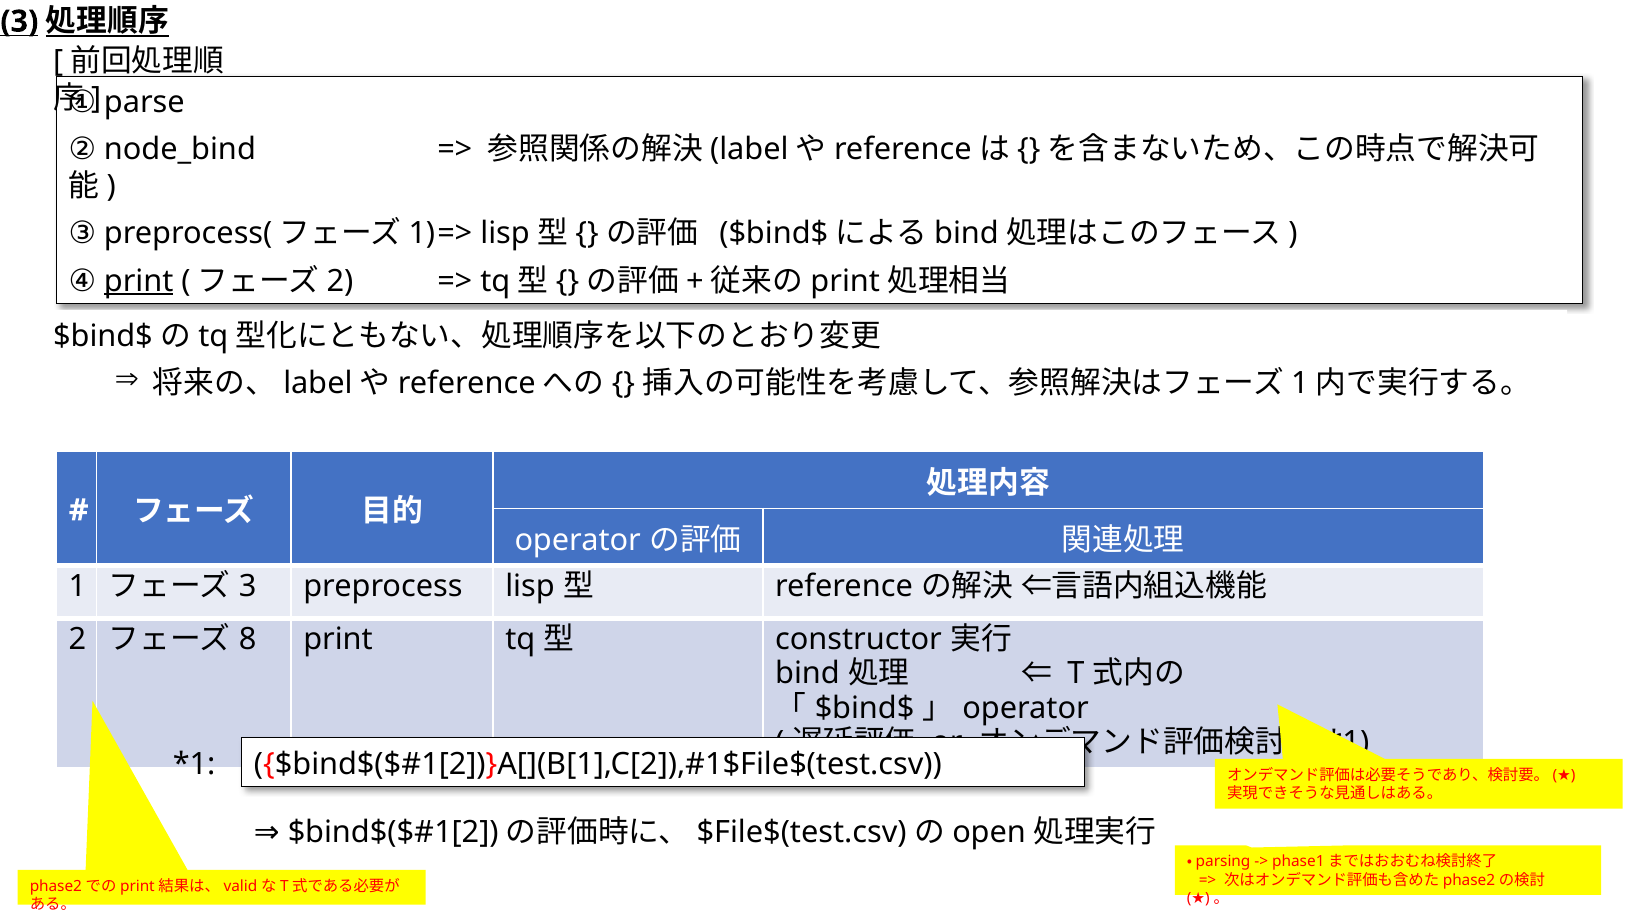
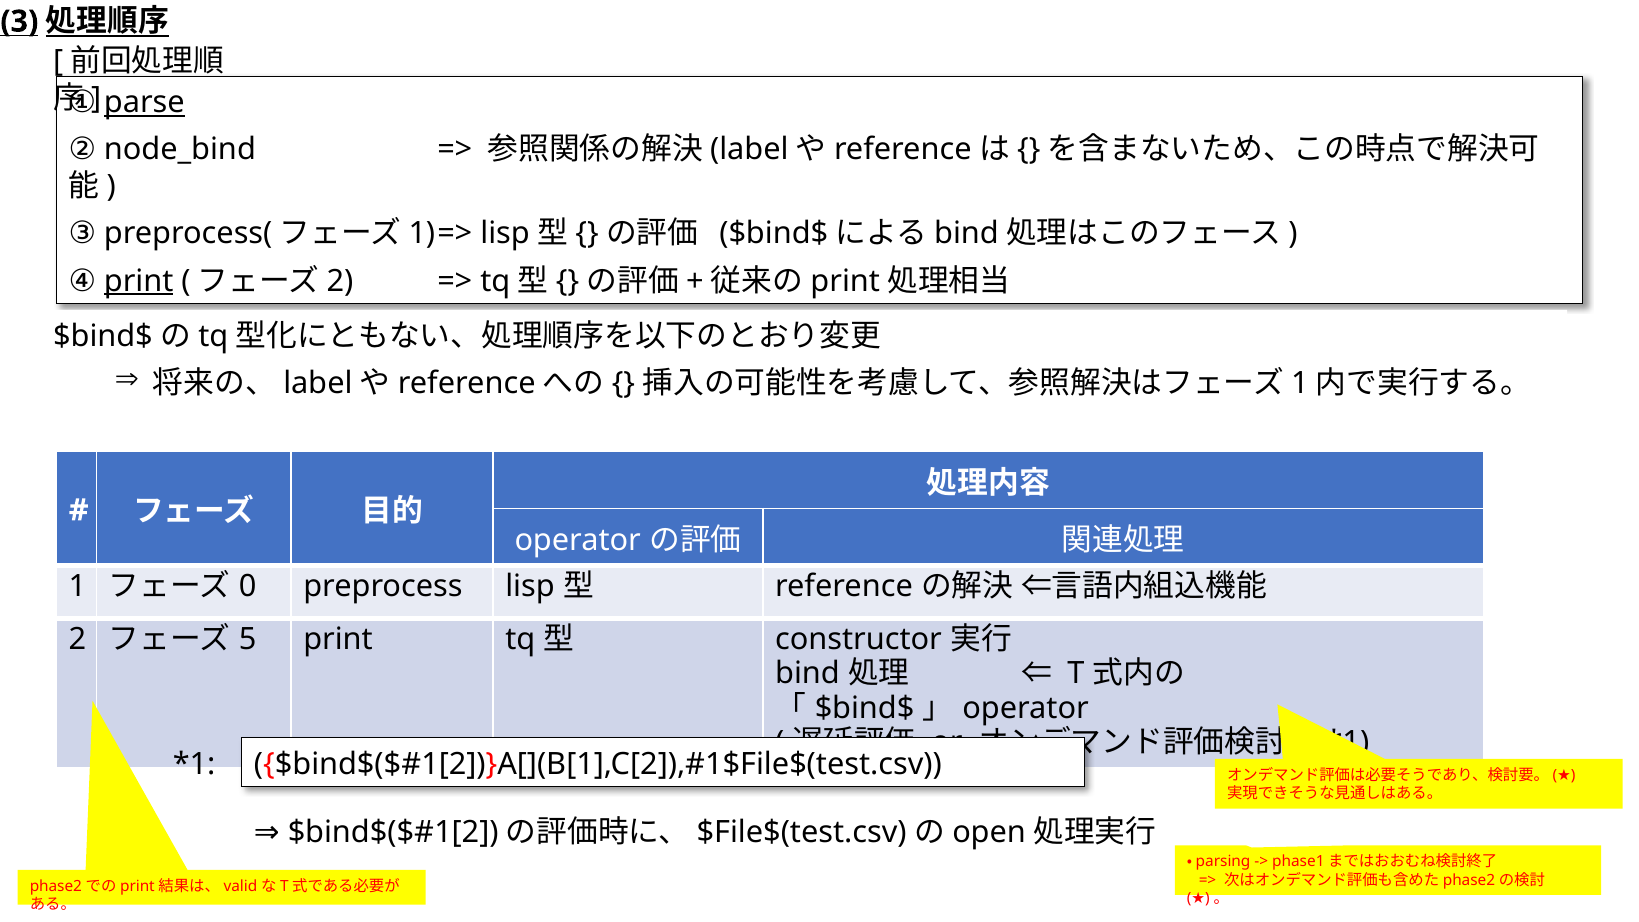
parse underline: none -> present
3 at (248, 586): 3 -> 0
8: 8 -> 5
